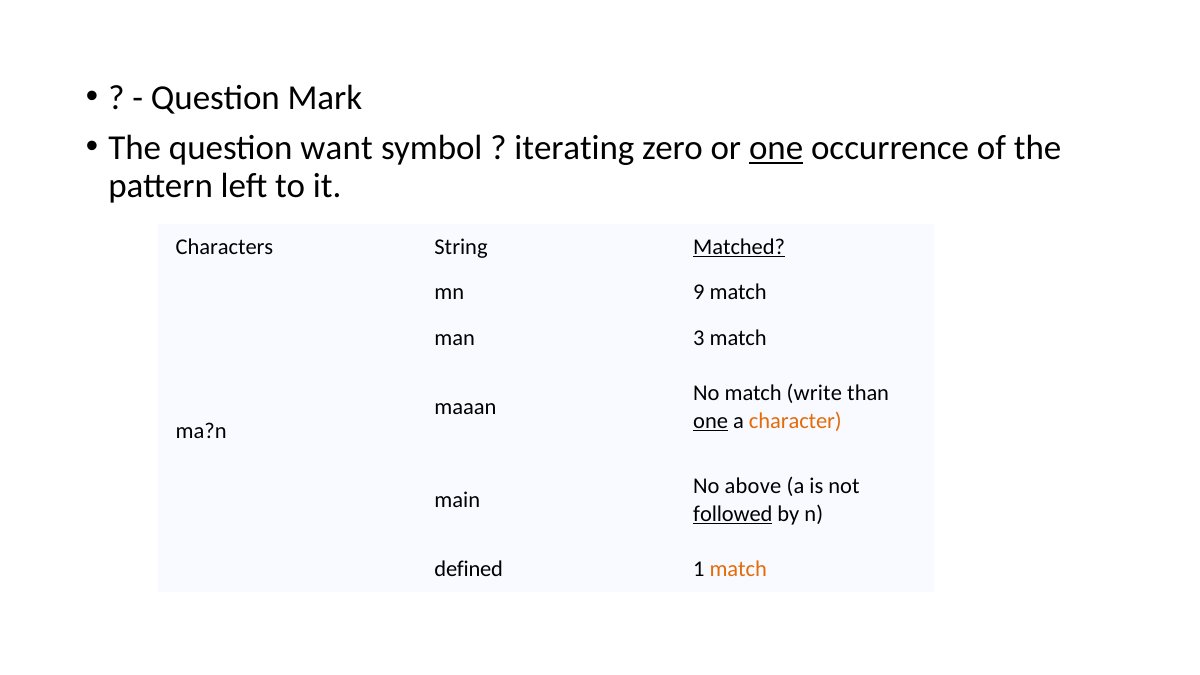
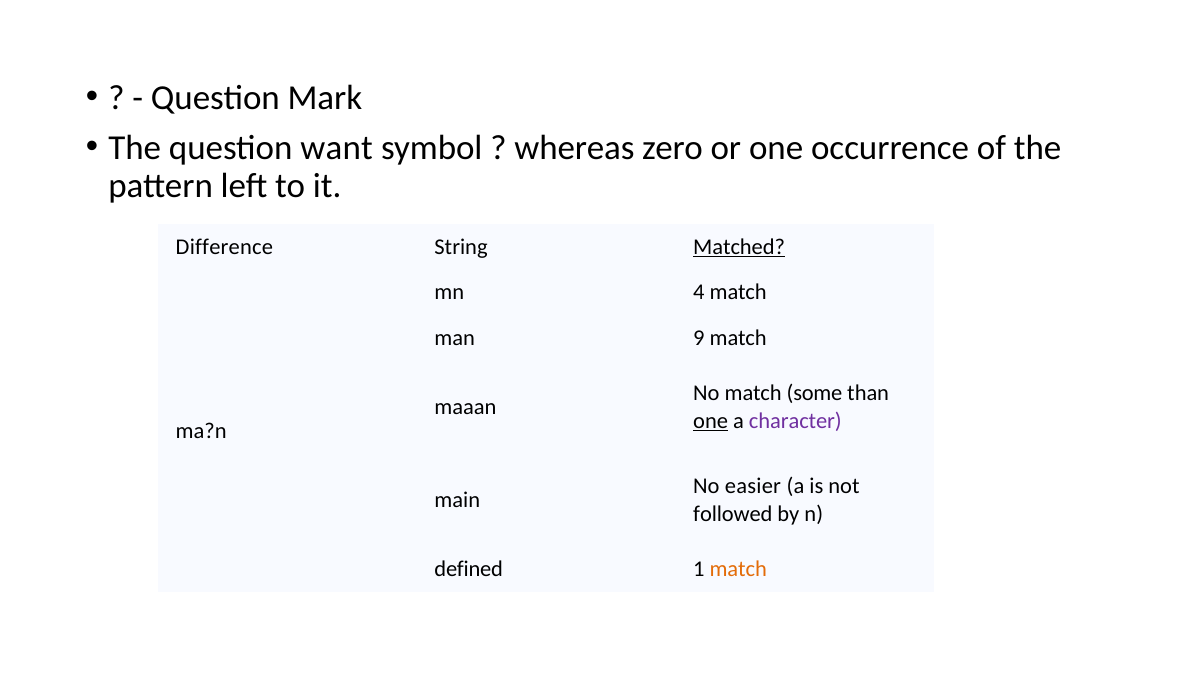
iterating: iterating -> whereas
one at (776, 148) underline: present -> none
Characters: Characters -> Difference
9: 9 -> 4
3: 3 -> 9
write: write -> some
character colour: orange -> purple
above: above -> easier
followed underline: present -> none
